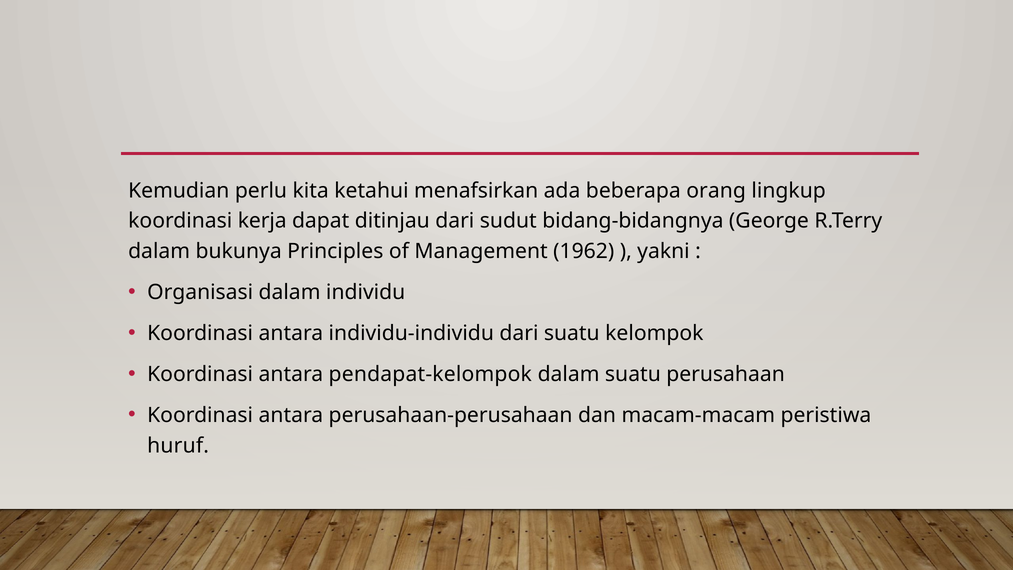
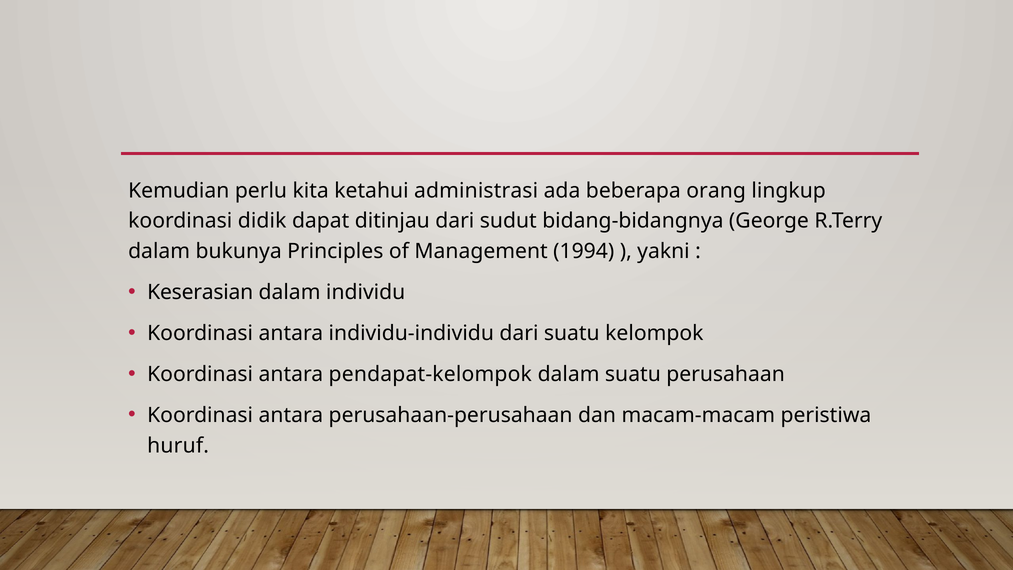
menafsirkan: menafsirkan -> administrasi
kerja: kerja -> didik
1962: 1962 -> 1994
Organisasi: Organisasi -> Keserasian
